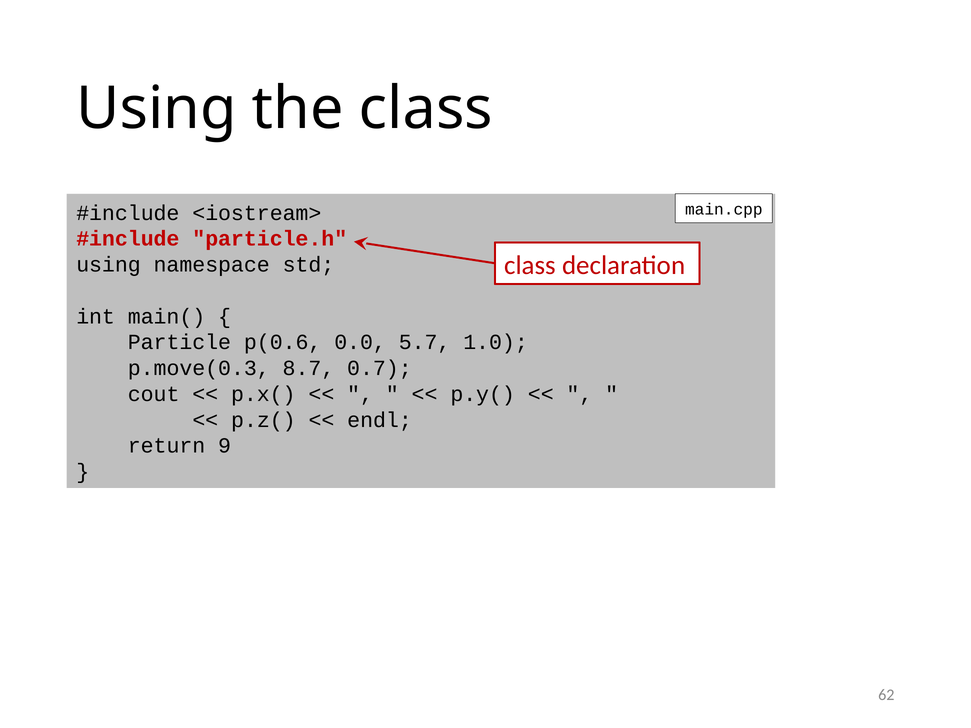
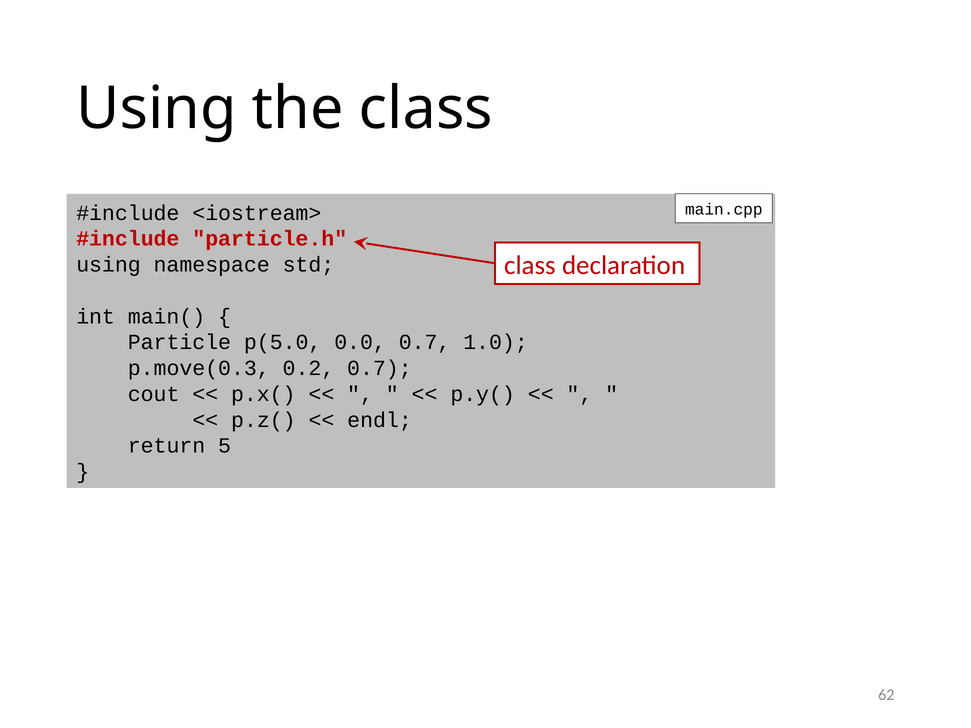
p(0.6: p(0.6 -> p(5.0
0.0 5.7: 5.7 -> 0.7
8.7: 8.7 -> 0.2
9: 9 -> 5
